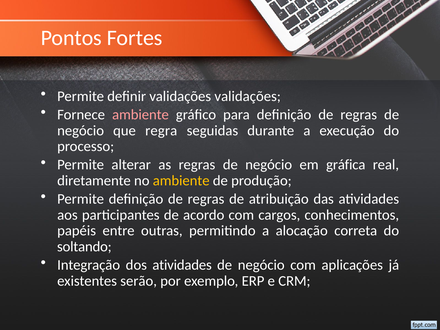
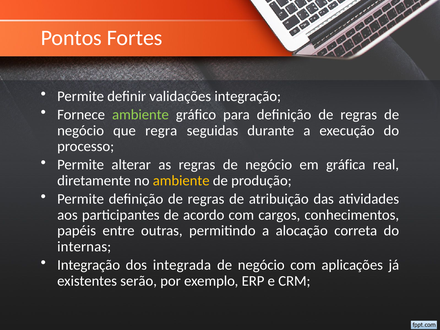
validações validações: validações -> integração
ambiente at (140, 115) colour: pink -> light green
soltando: soltando -> internas
dos atividades: atividades -> integrada
